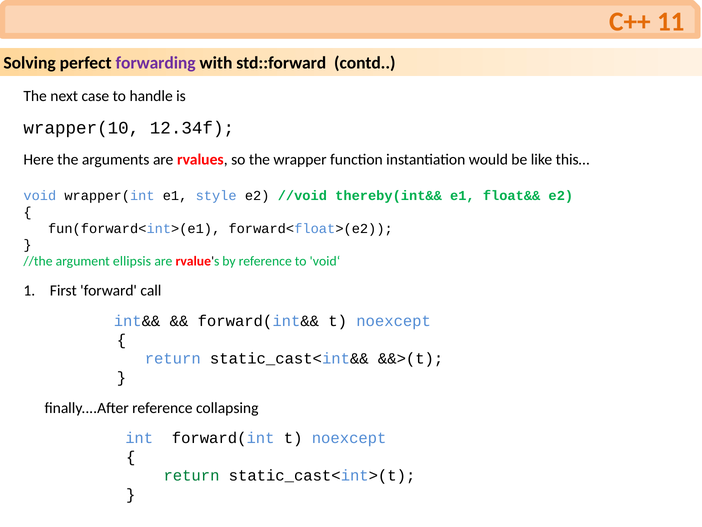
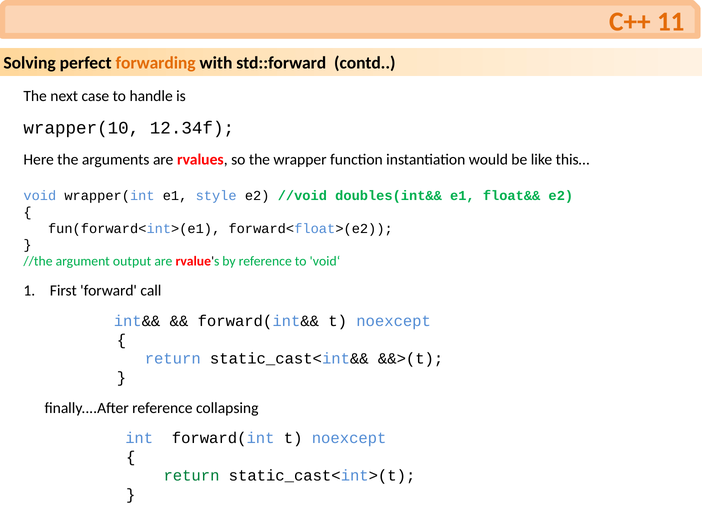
forwarding colour: purple -> orange
thereby(int&&: thereby(int&& -> doubles(int&&
ellipsis: ellipsis -> output
